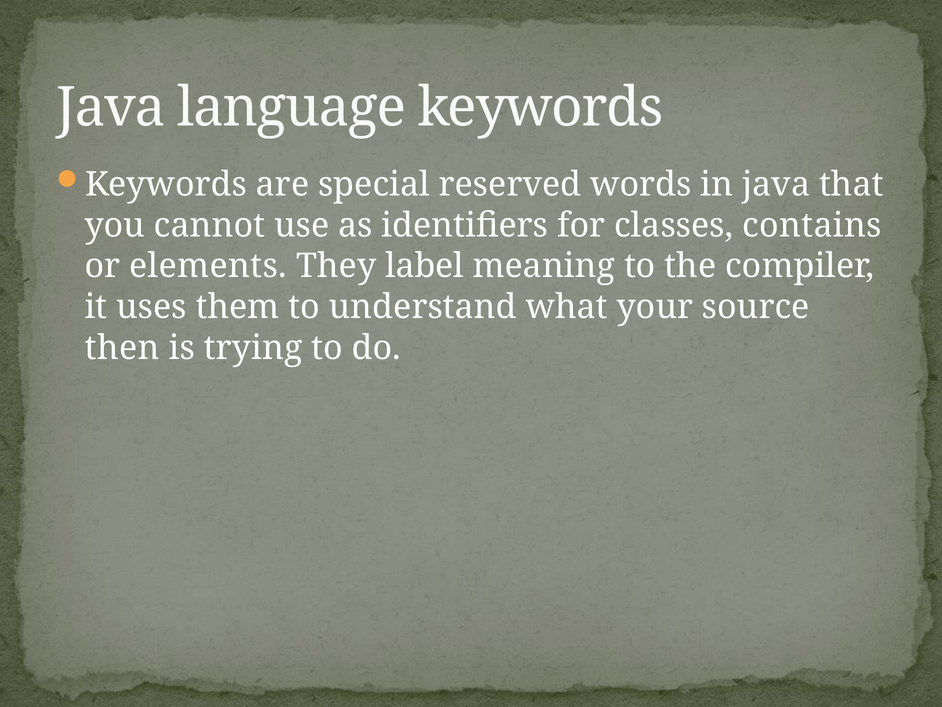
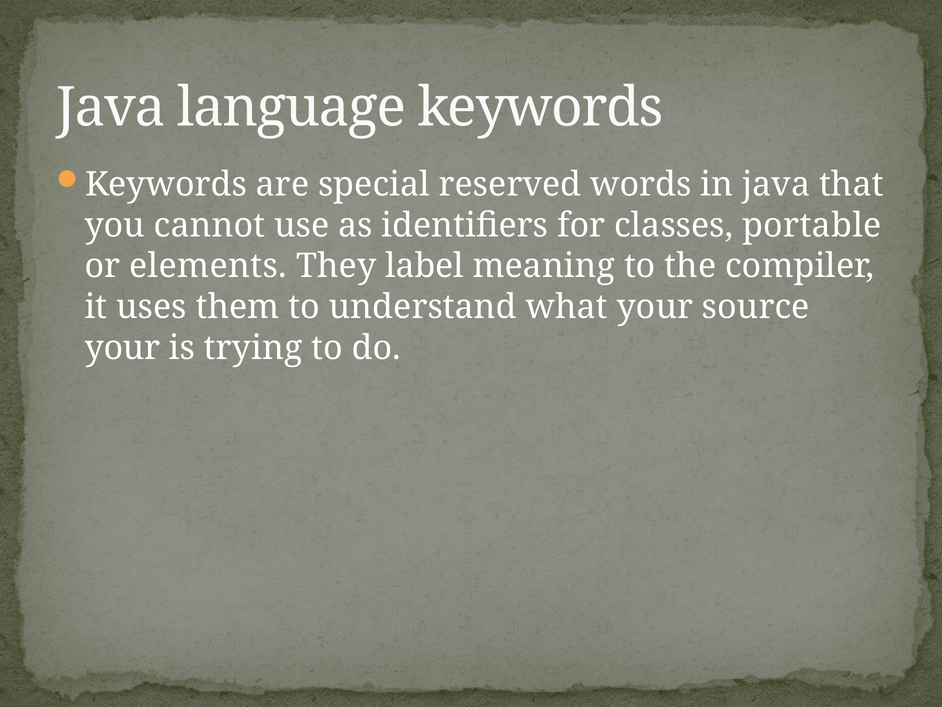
contains: contains -> portable
then at (122, 348): then -> your
